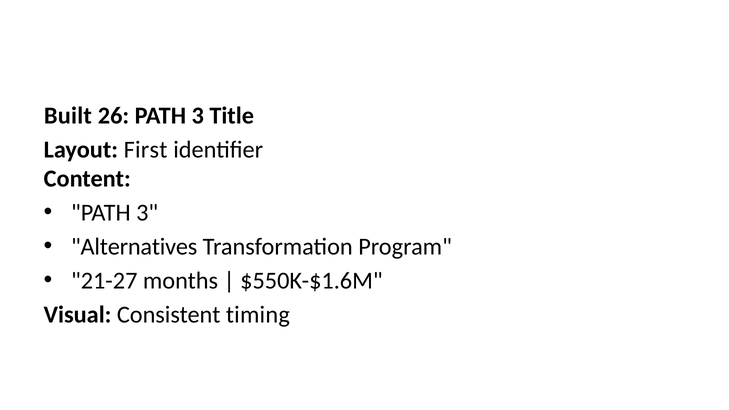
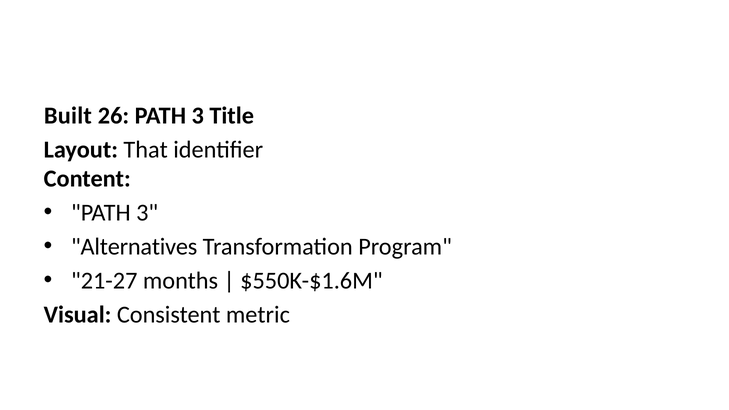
First: First -> That
timing: timing -> metric
